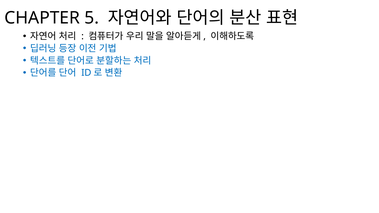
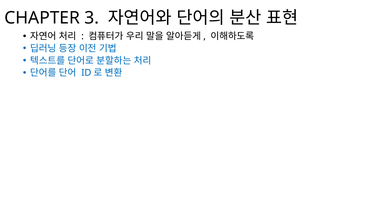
5: 5 -> 3
